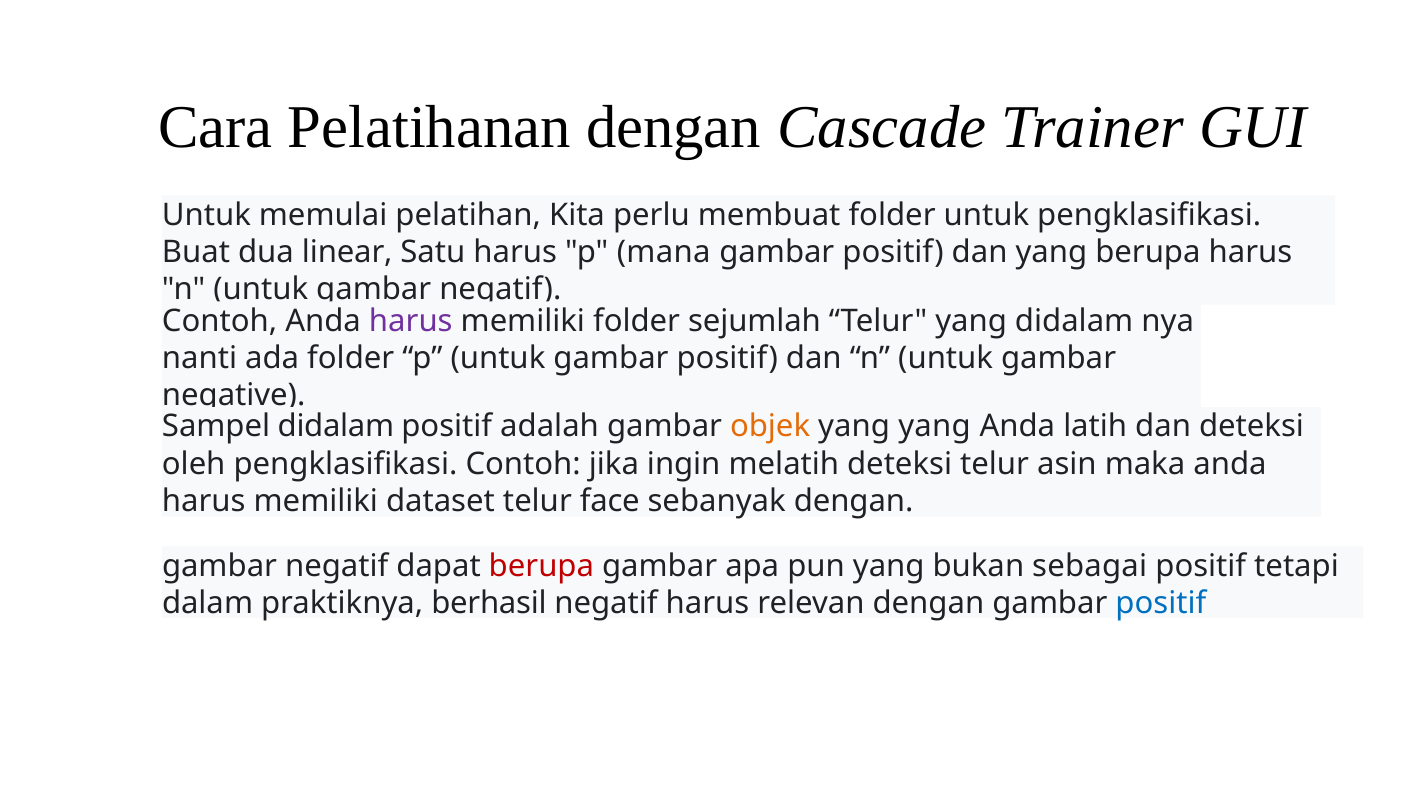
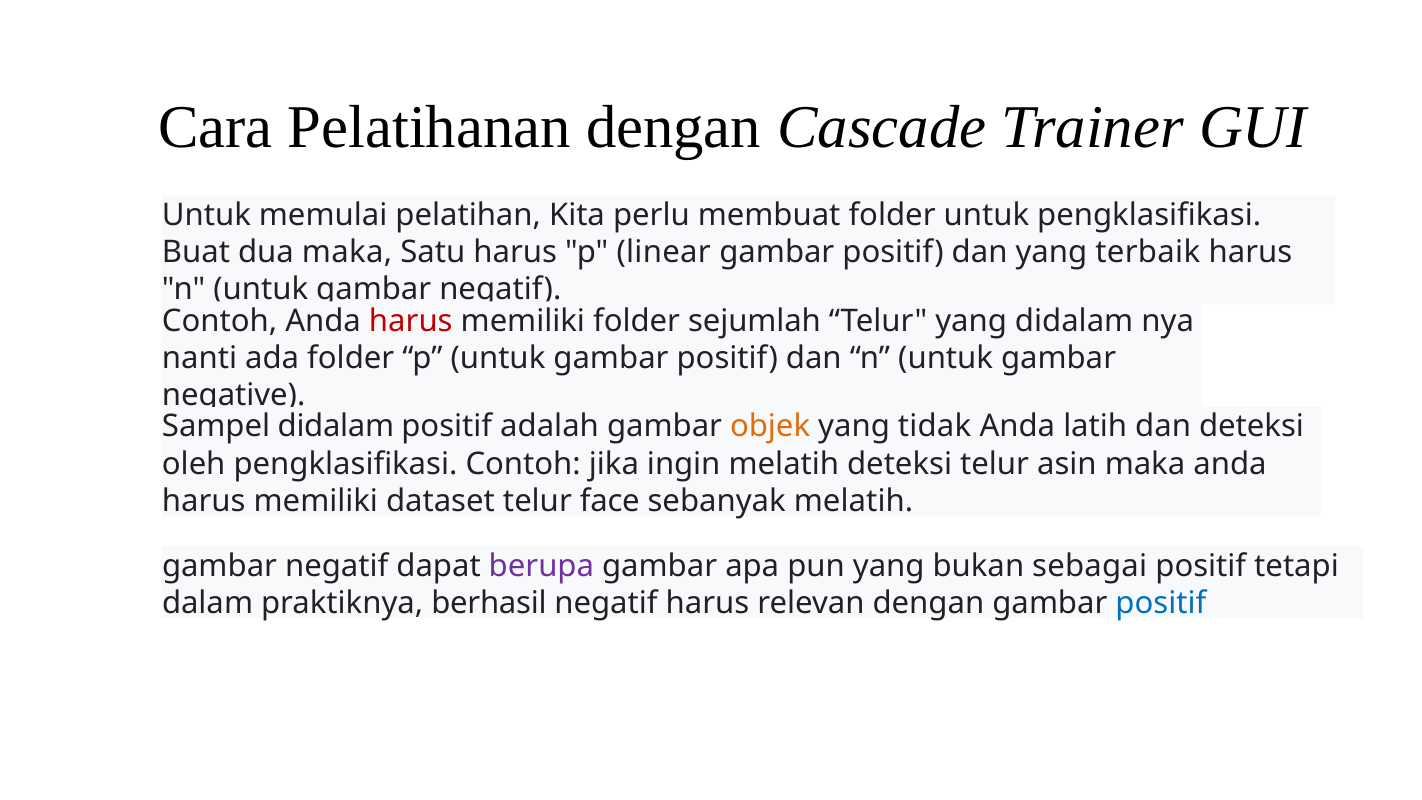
dua linear: linear -> maka
mana: mana -> linear
yang berupa: berupa -> terbaik
harus at (411, 321) colour: purple -> red
yang yang: yang -> tidak
sebanyak dengan: dengan -> melatih
berupa at (541, 566) colour: red -> purple
